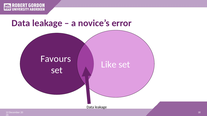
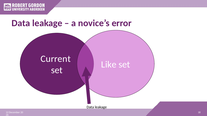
Favours: Favours -> Current
